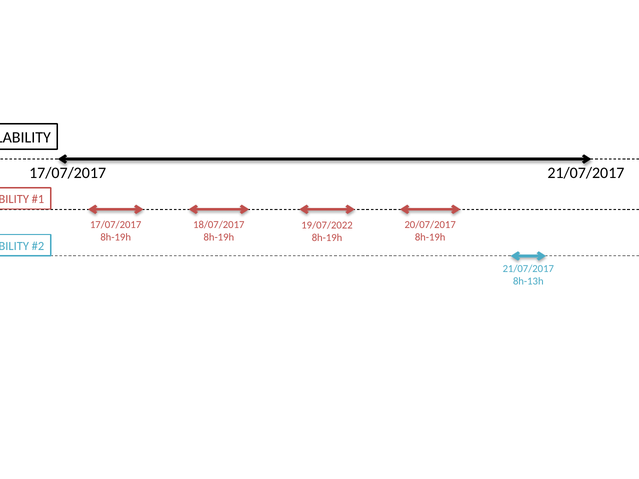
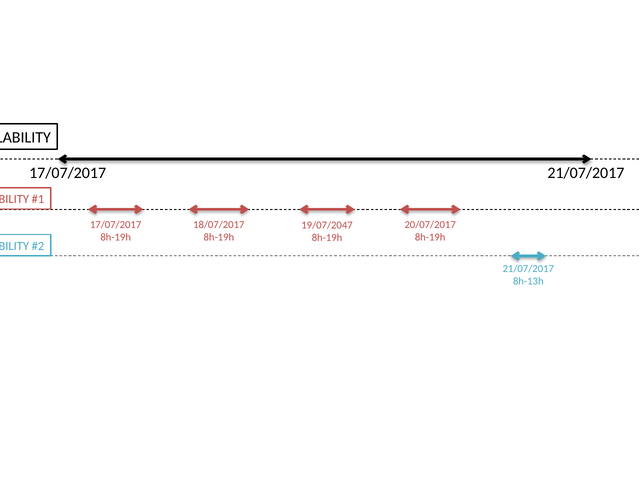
19/07/2022: 19/07/2022 -> 19/07/2047
